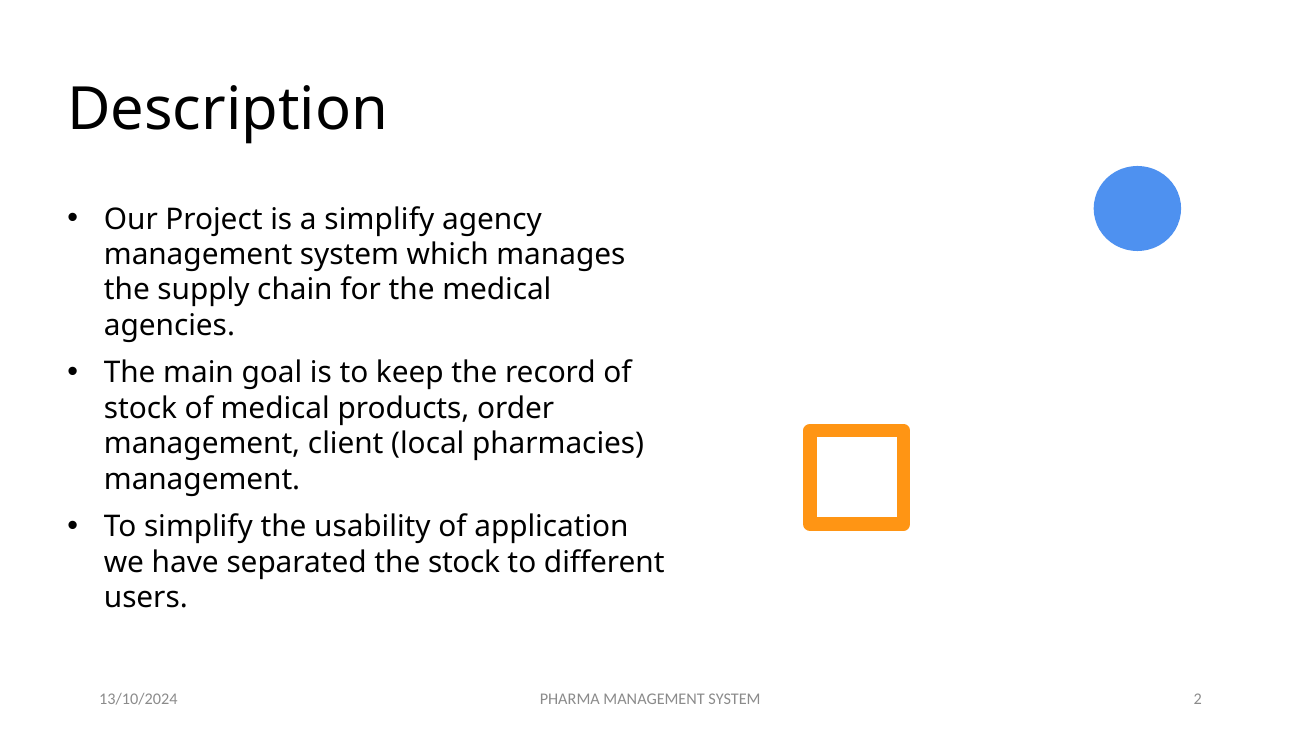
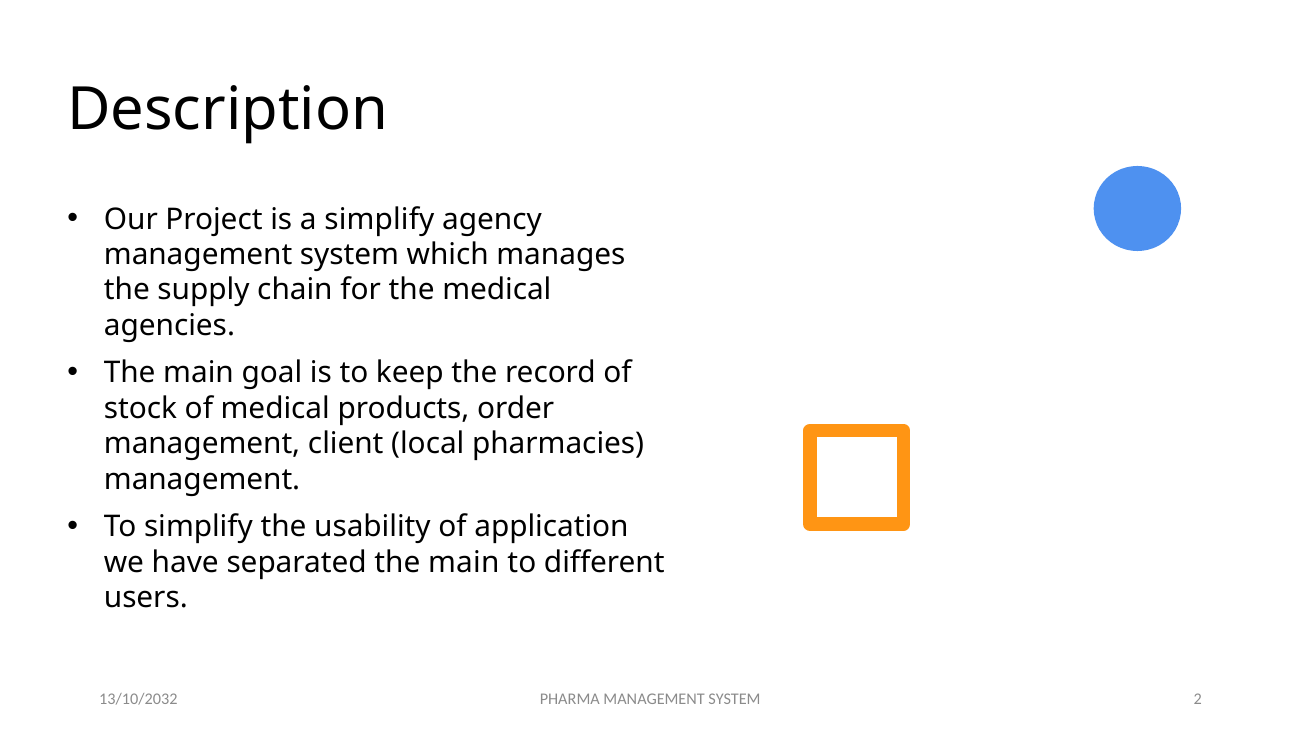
separated the stock: stock -> main
13/10/2024: 13/10/2024 -> 13/10/2032
